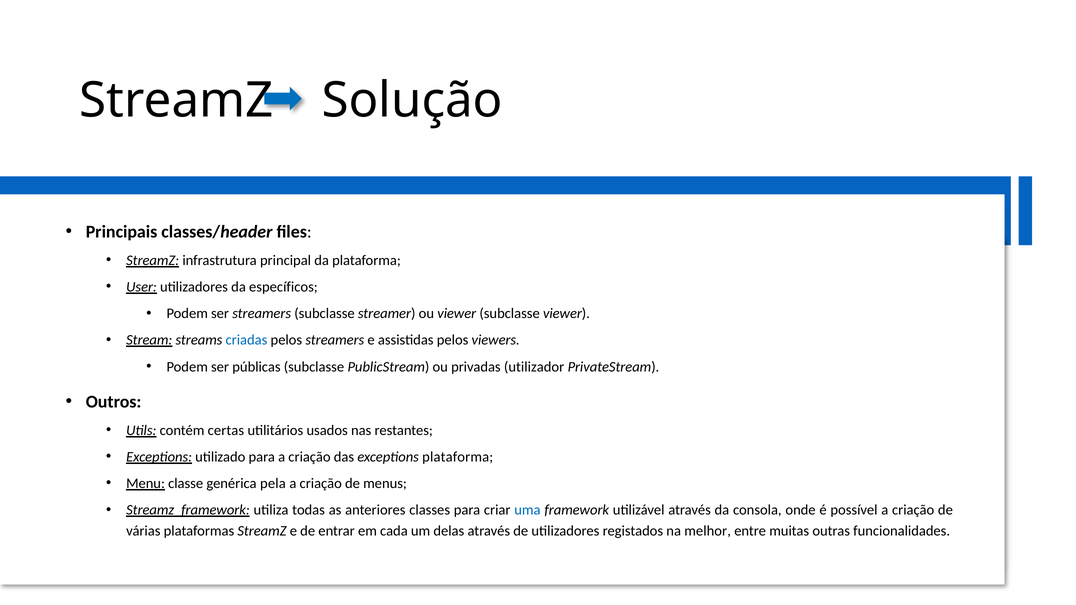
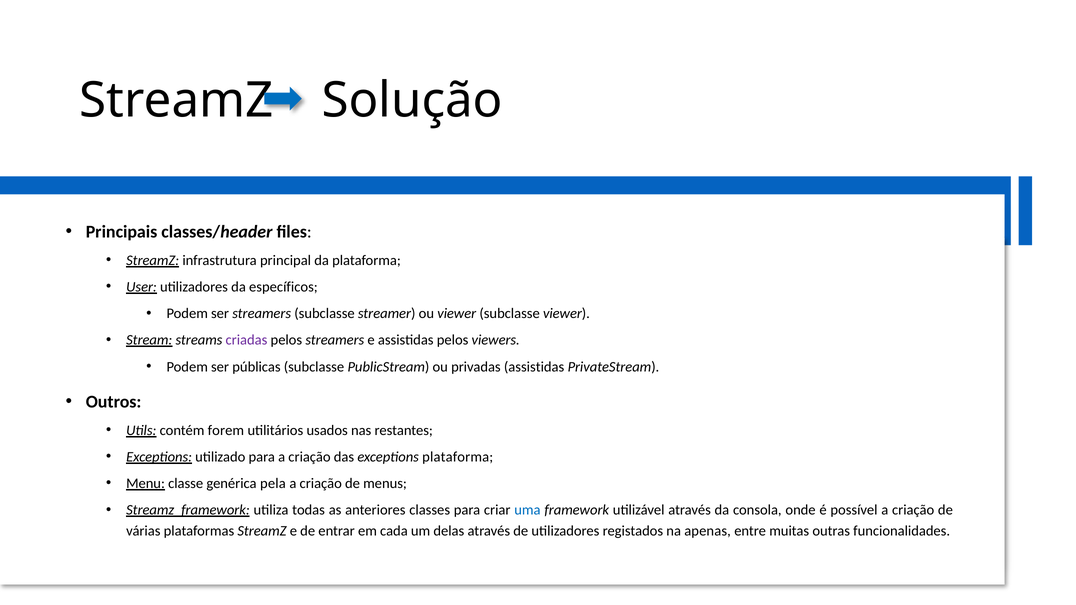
criadas colour: blue -> purple
privadas utilizador: utilizador -> assistidas
certas: certas -> forem
melhor: melhor -> apenas
